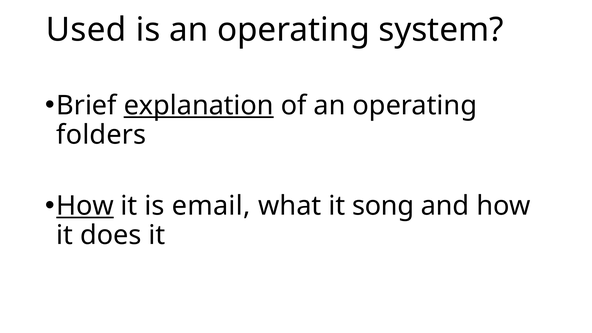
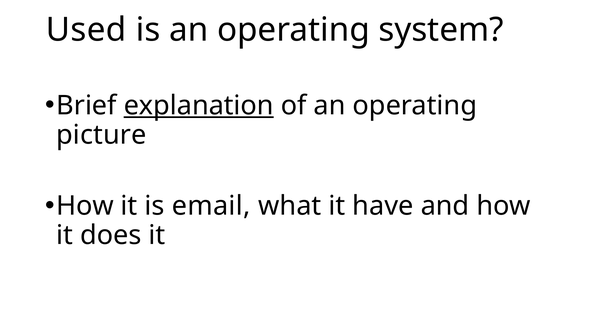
folders: folders -> picture
How at (85, 206) underline: present -> none
song: song -> have
